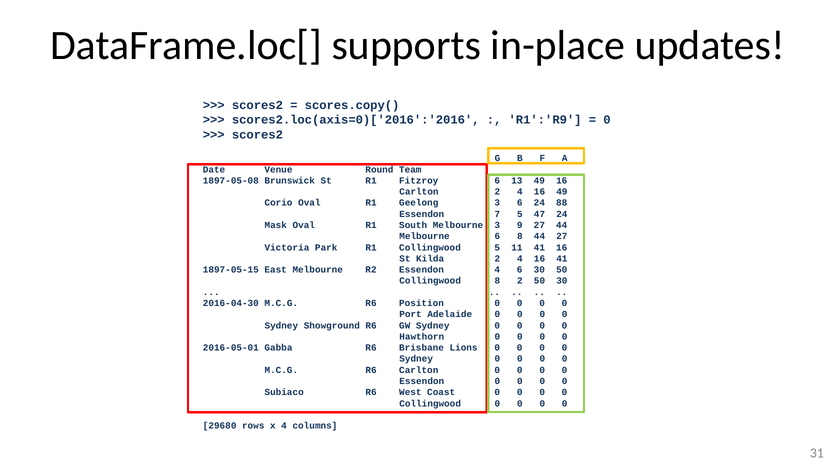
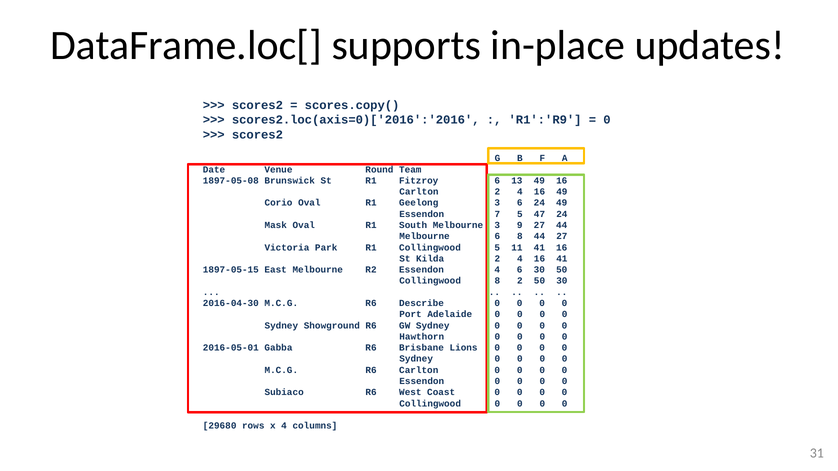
24 88: 88 -> 49
Position: Position -> Describe
